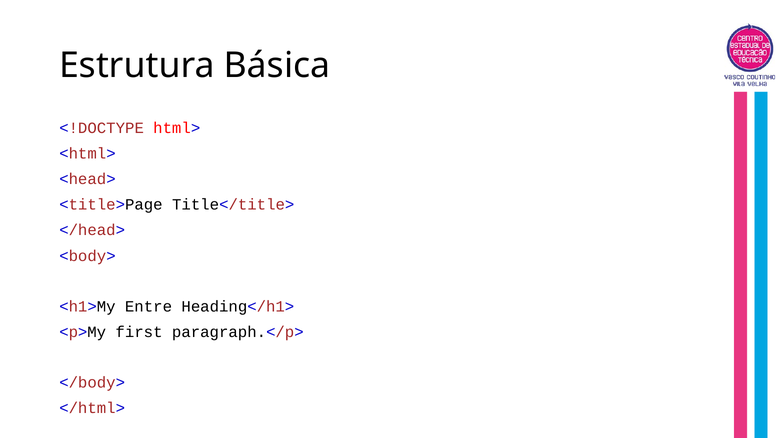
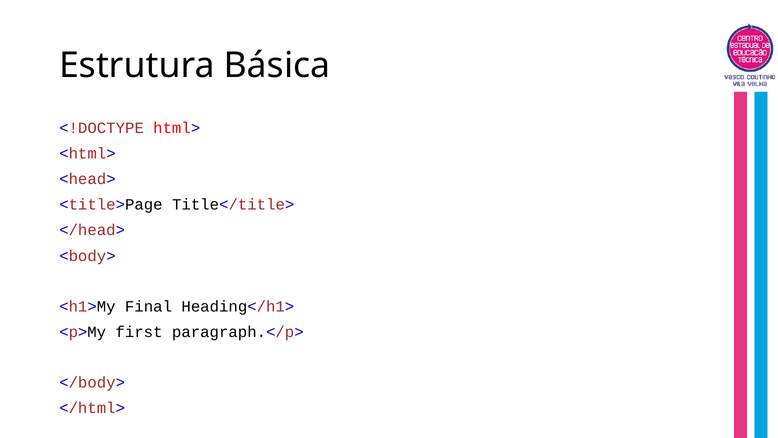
Entre: Entre -> Final
